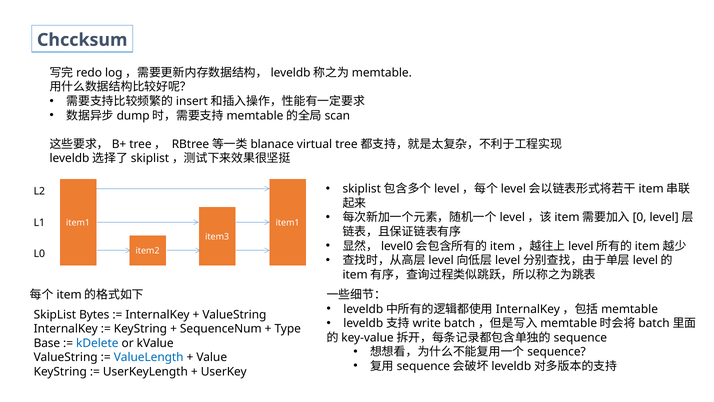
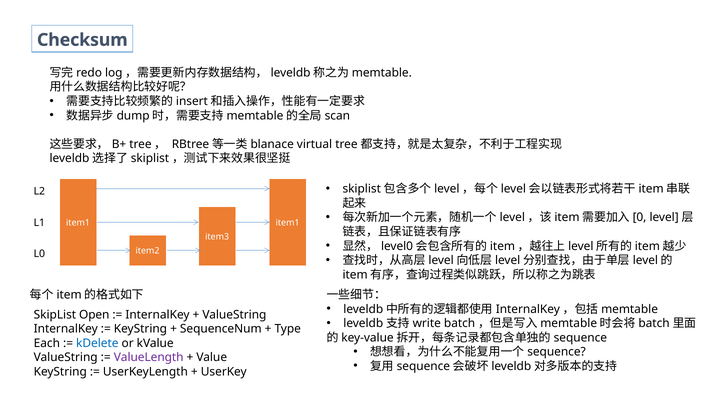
Chccksum: Chccksum -> Checksum
Bytes: Bytes -> Open
Base: Base -> Each
ValueLength colour: blue -> purple
